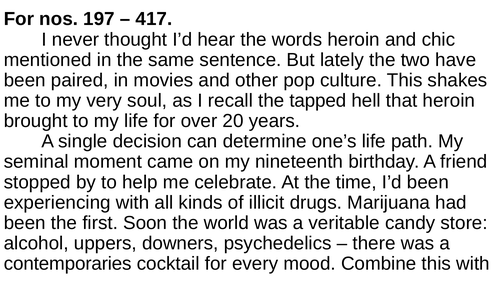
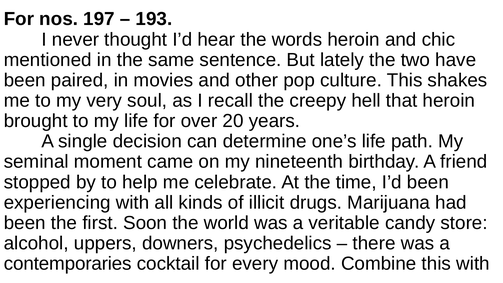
417: 417 -> 193
tapped: tapped -> creepy
